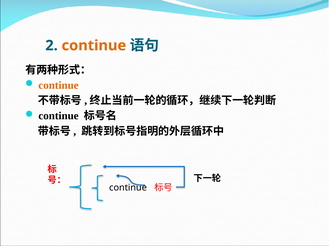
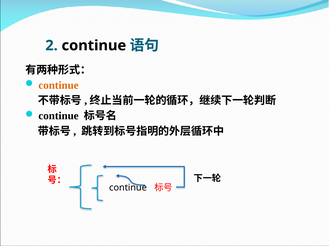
continue at (94, 46) colour: orange -> black
